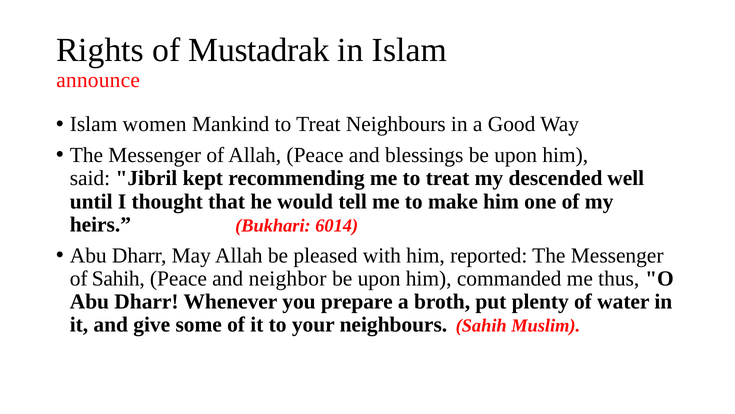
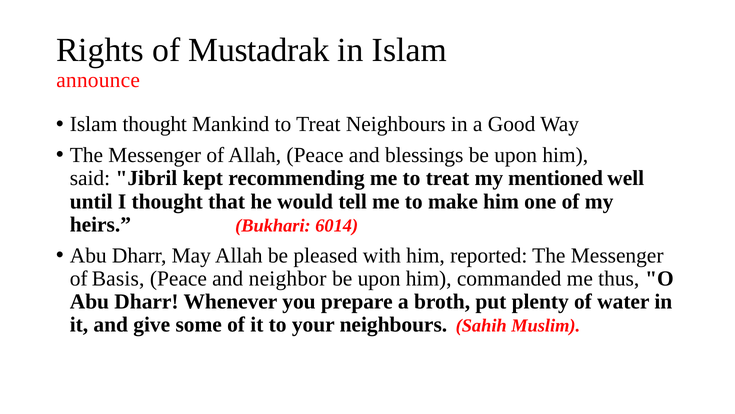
Islam women: women -> thought
descended: descended -> mentioned
of Sahih: Sahih -> Basis
